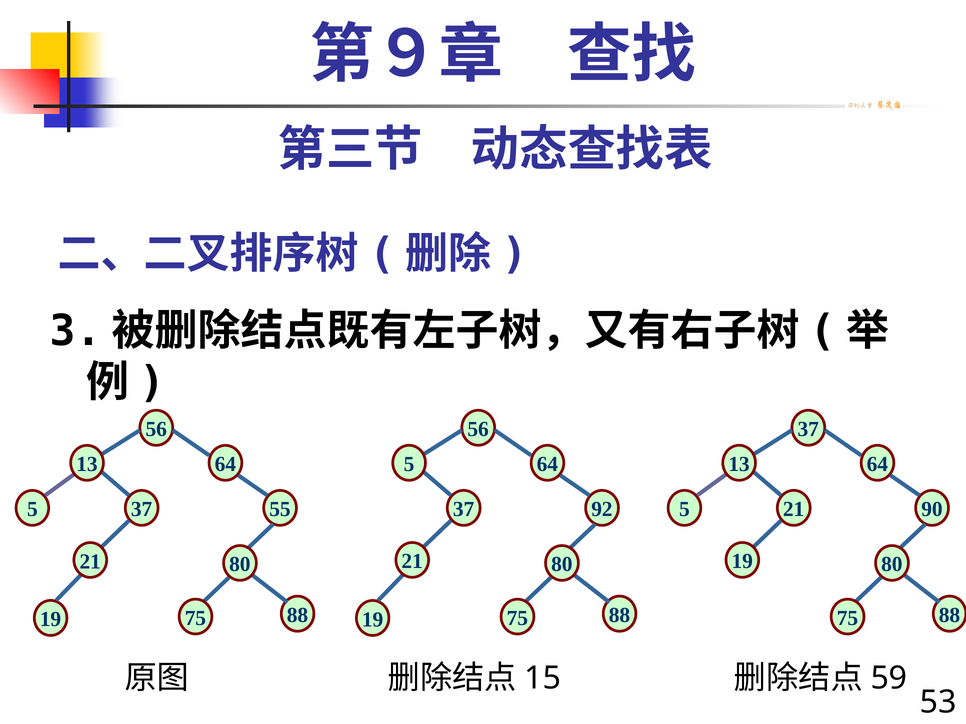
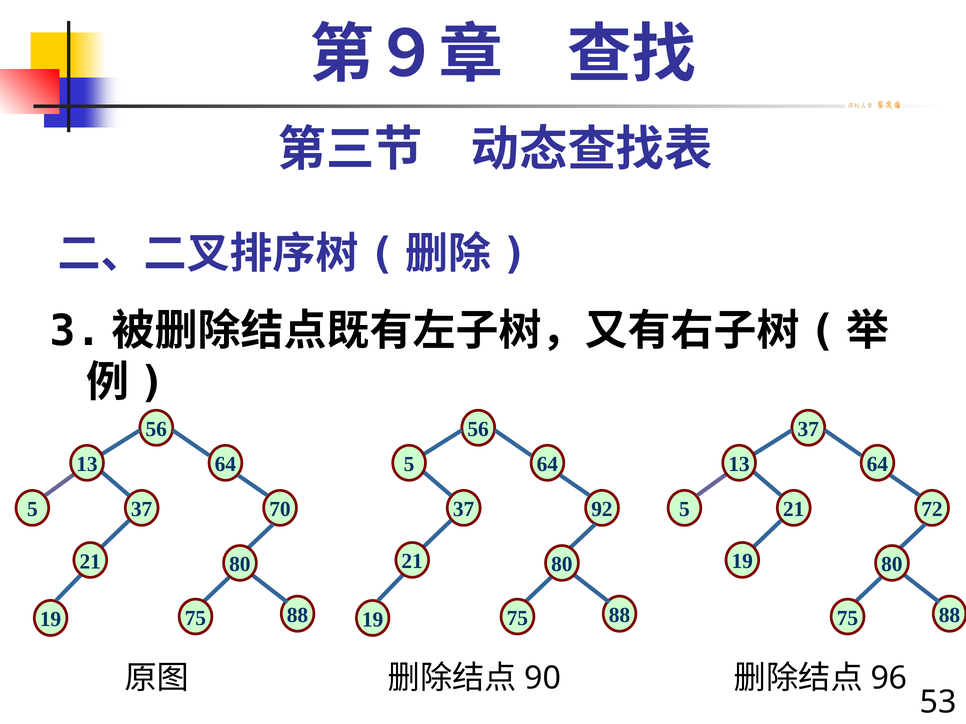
55: 55 -> 70
90: 90 -> 72
15: 15 -> 90
59: 59 -> 96
